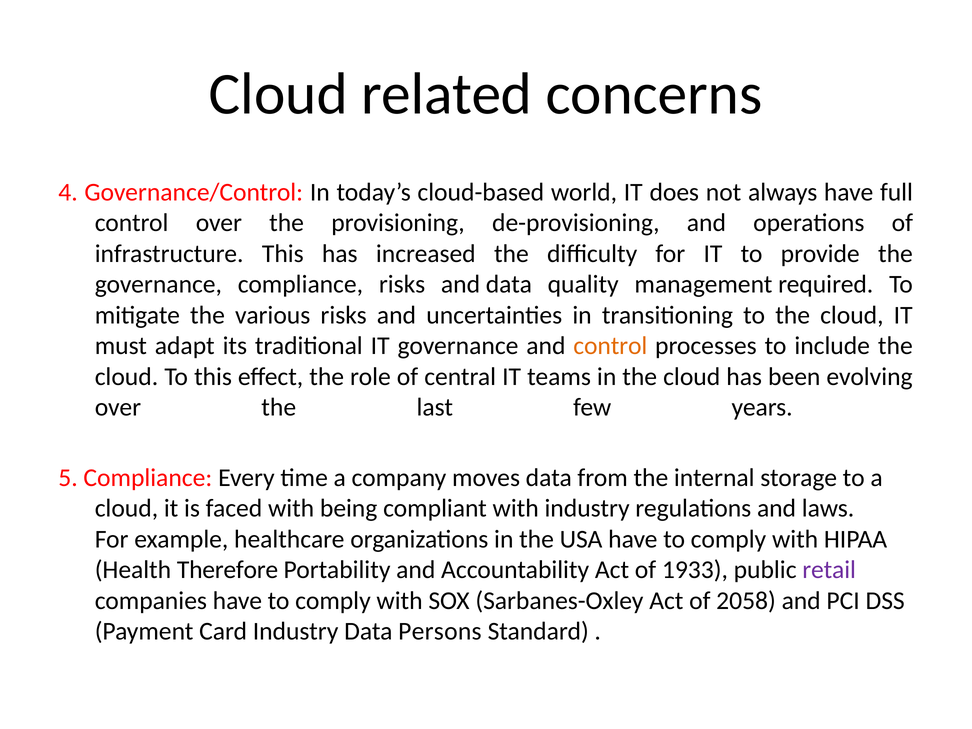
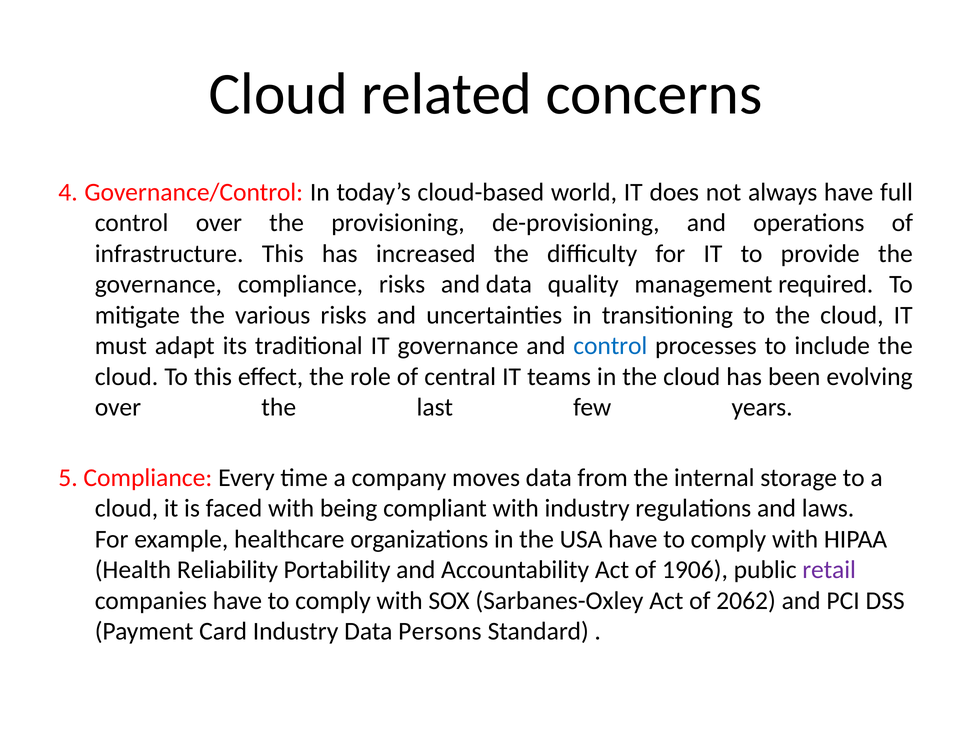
control at (610, 346) colour: orange -> blue
Therefore: Therefore -> Reliability
1933: 1933 -> 1906
2058: 2058 -> 2062
